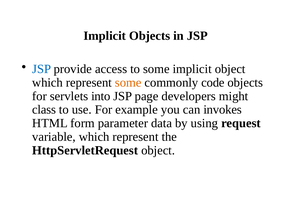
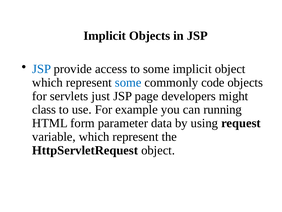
some at (128, 82) colour: orange -> blue
into: into -> just
invokes: invokes -> running
